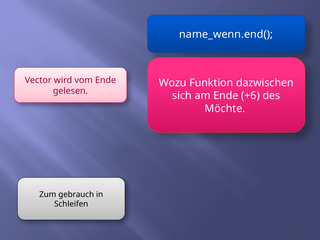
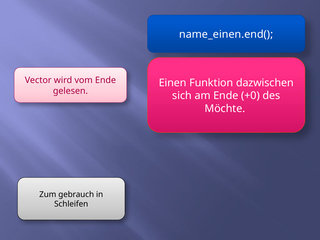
name_wenn.end(: name_wenn.end( -> name_einen.end(
Wozu: Wozu -> Einen
+6: +6 -> +0
